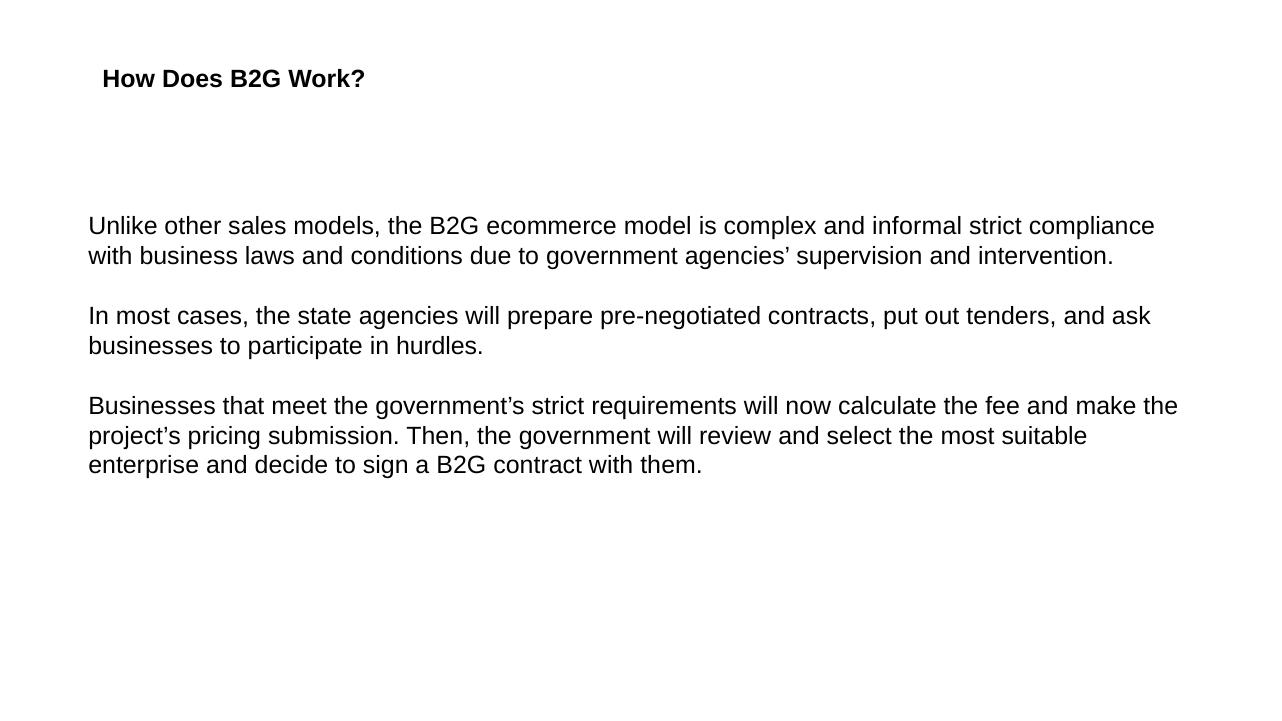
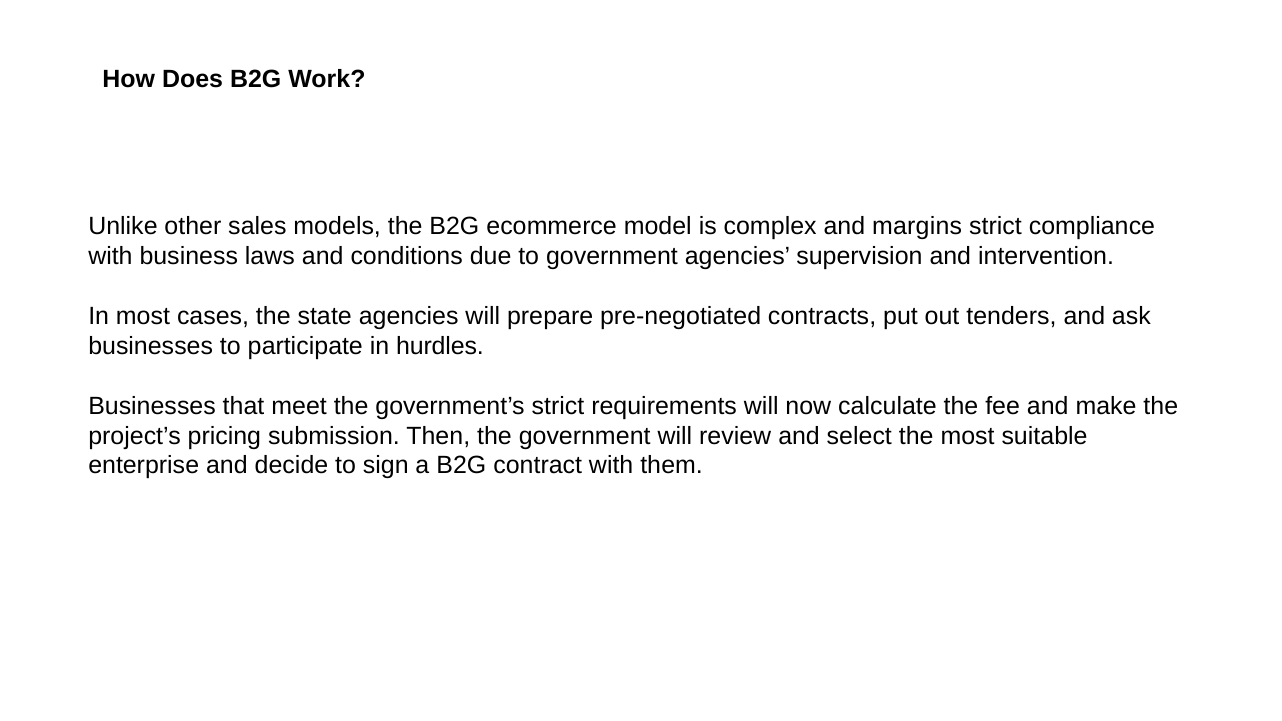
informal: informal -> margins
